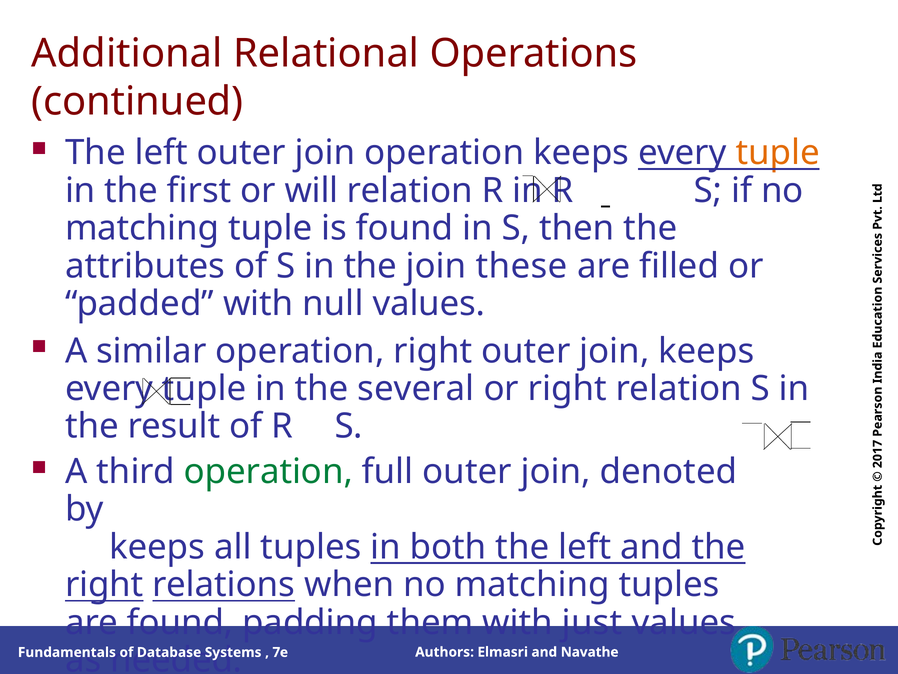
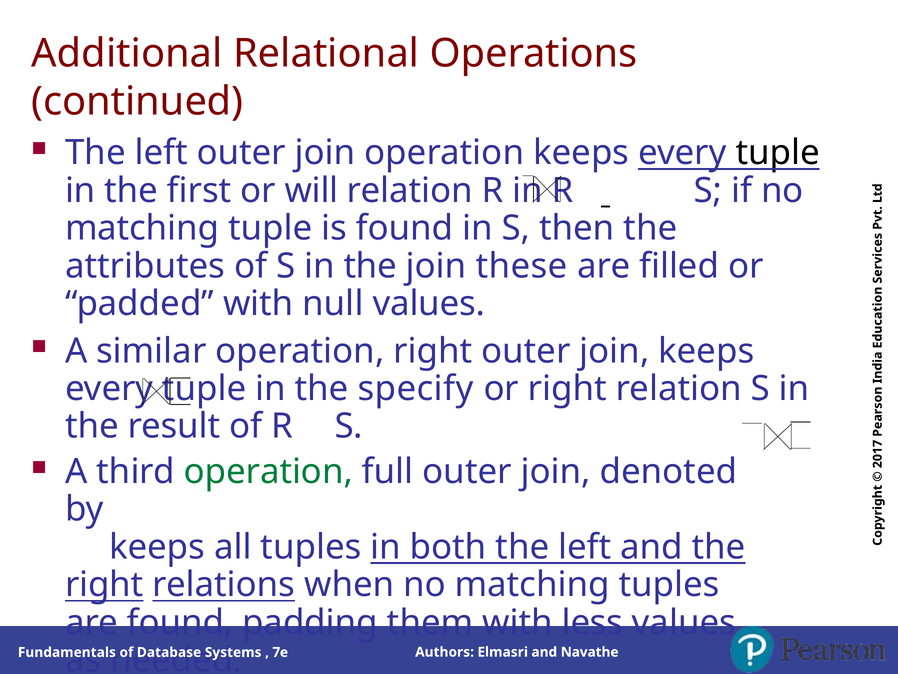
tuple at (778, 153) colour: orange -> black
several: several -> specify
just: just -> less
